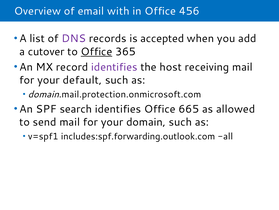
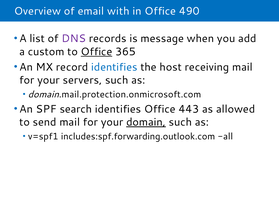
456: 456 -> 490
accepted: accepted -> message
cutover: cutover -> custom
identifies at (114, 67) colour: purple -> blue
default: default -> servers
665: 665 -> 443
domain underline: none -> present
